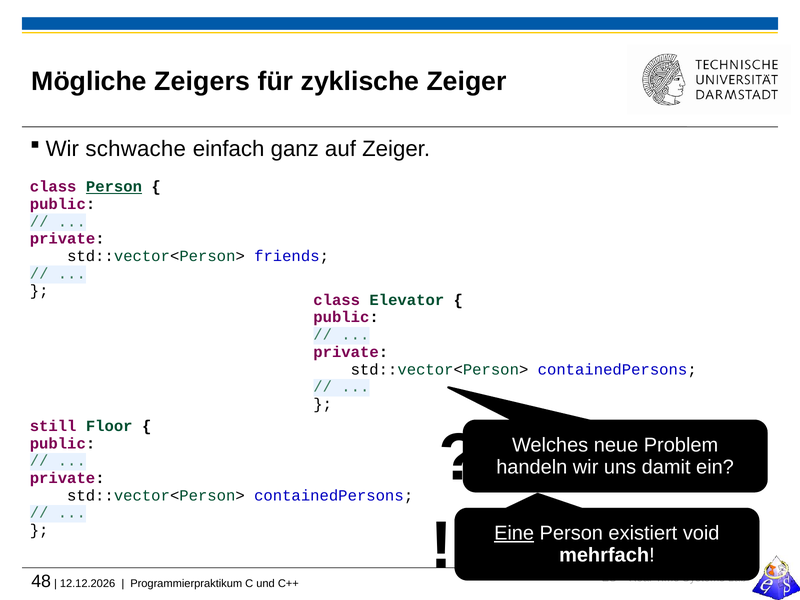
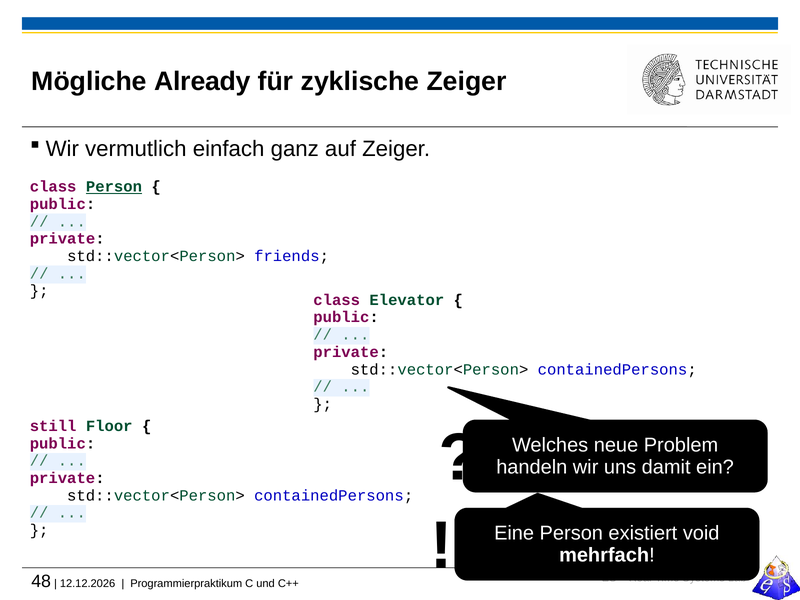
Zeigers: Zeigers -> Already
schwache: schwache -> vermutlich
Eine underline: present -> none
